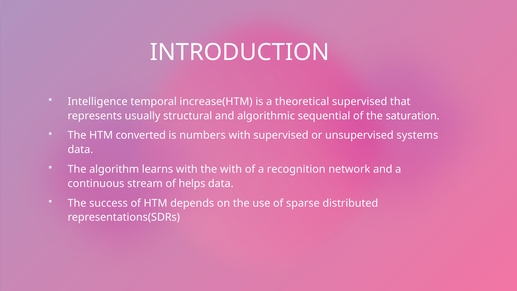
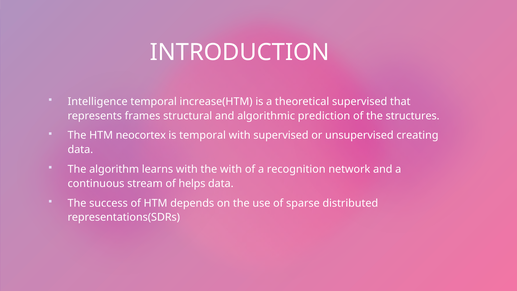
usually: usually -> frames
sequential: sequential -> prediction
saturation: saturation -> structures
converted: converted -> neocortex
is numbers: numbers -> temporal
systems: systems -> creating
